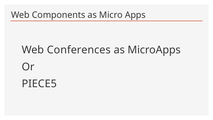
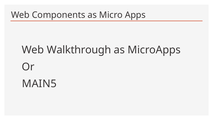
Conferences: Conferences -> Walkthrough
PIECE5: PIECE5 -> MAIN5
